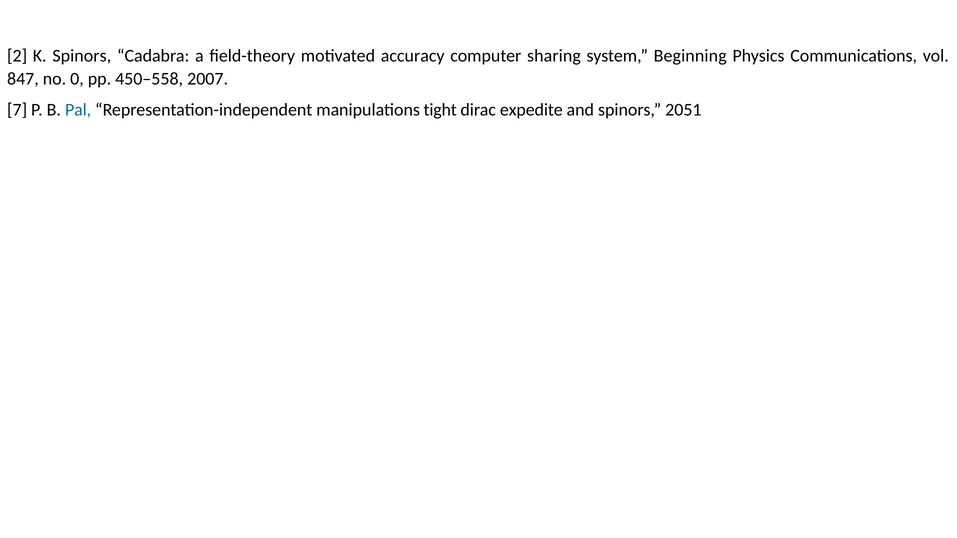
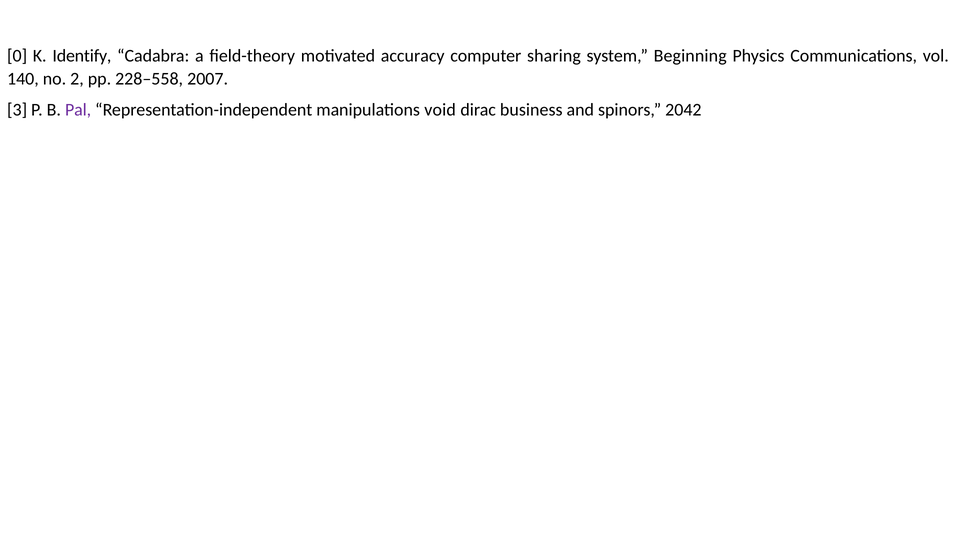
2: 2 -> 0
K Spinors: Spinors -> Identify
847: 847 -> 140
0: 0 -> 2
450–558: 450–558 -> 228–558
7: 7 -> 3
Pal colour: blue -> purple
tight: tight -> void
expedite: expedite -> business
2051: 2051 -> 2042
